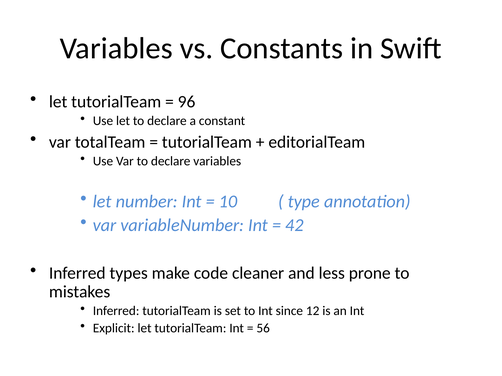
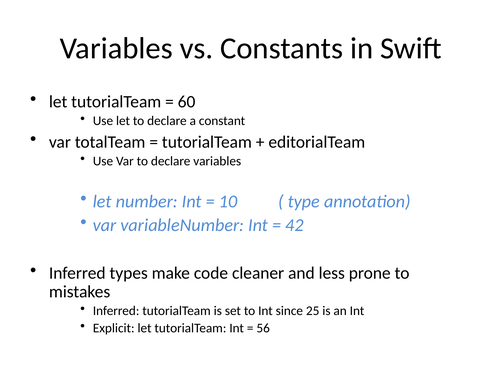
96: 96 -> 60
12: 12 -> 25
